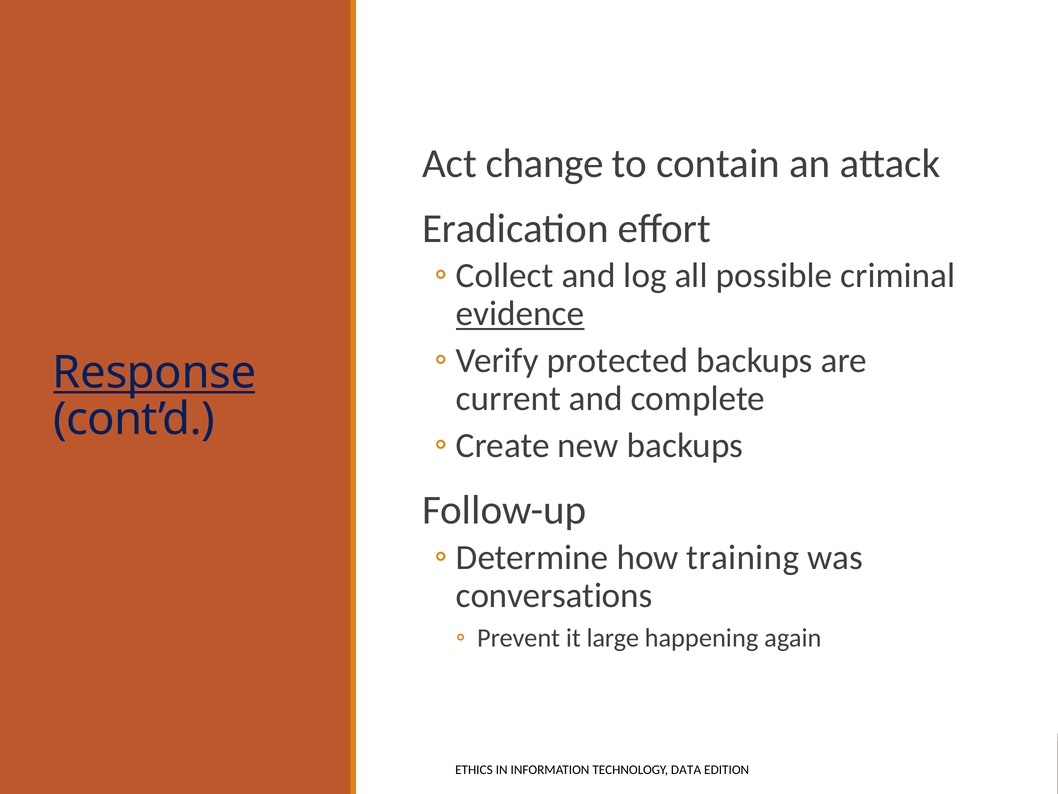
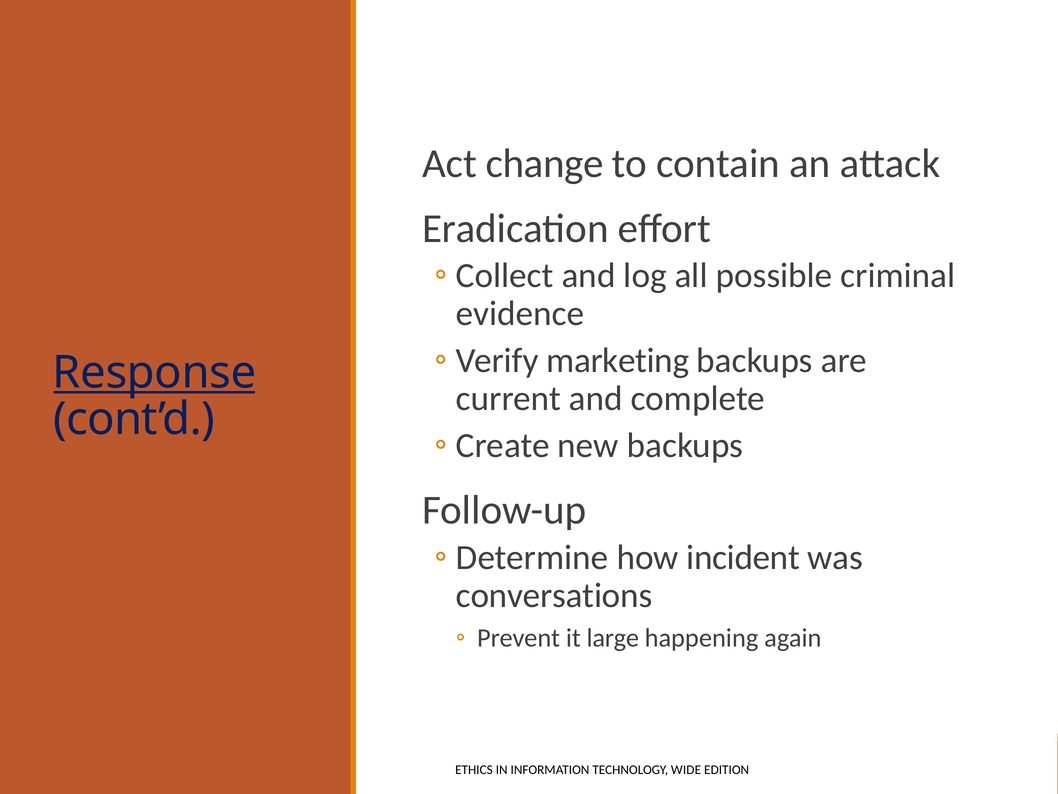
evidence underline: present -> none
protected: protected -> marketing
training: training -> incident
DATA: DATA -> WIDE
